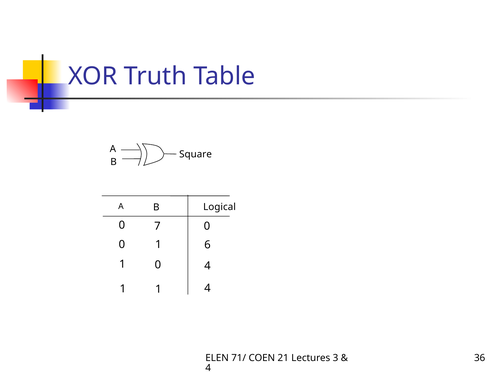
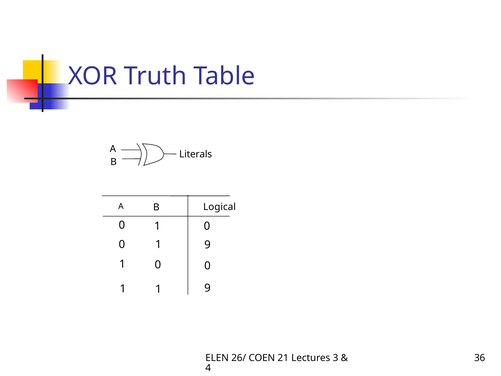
Square: Square -> Literals
7 at (157, 226): 7 -> 1
0 1 6: 6 -> 9
4 at (207, 266): 4 -> 0
1 1 4: 4 -> 9
71/: 71/ -> 26/
